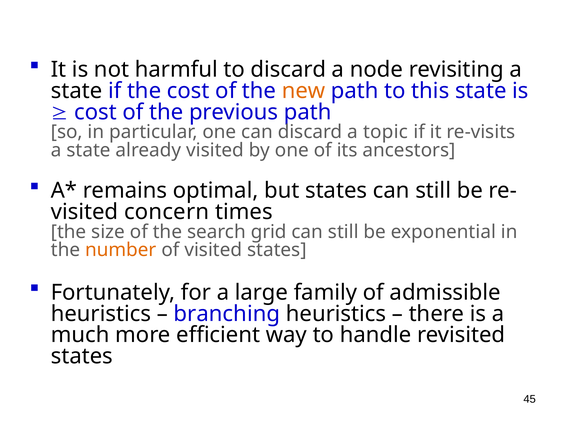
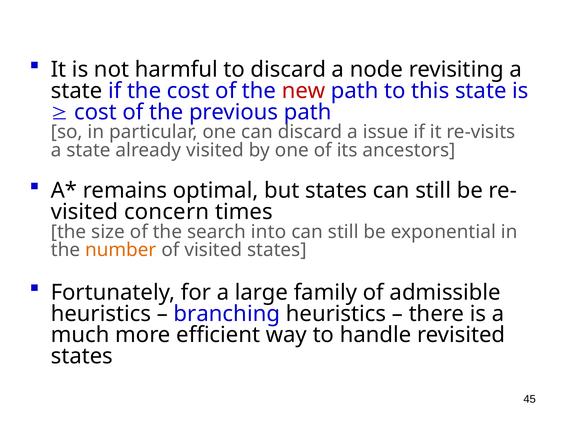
new colour: orange -> red
topic: topic -> issue
grid: grid -> into
